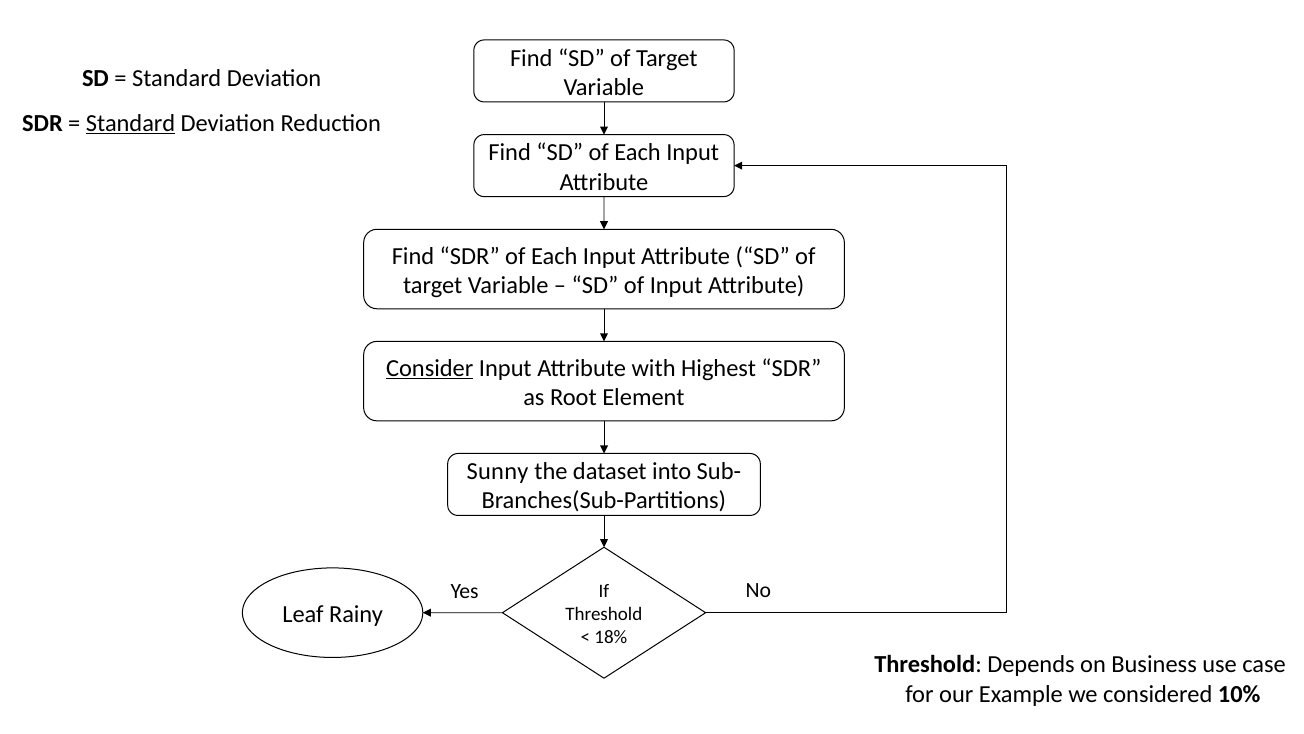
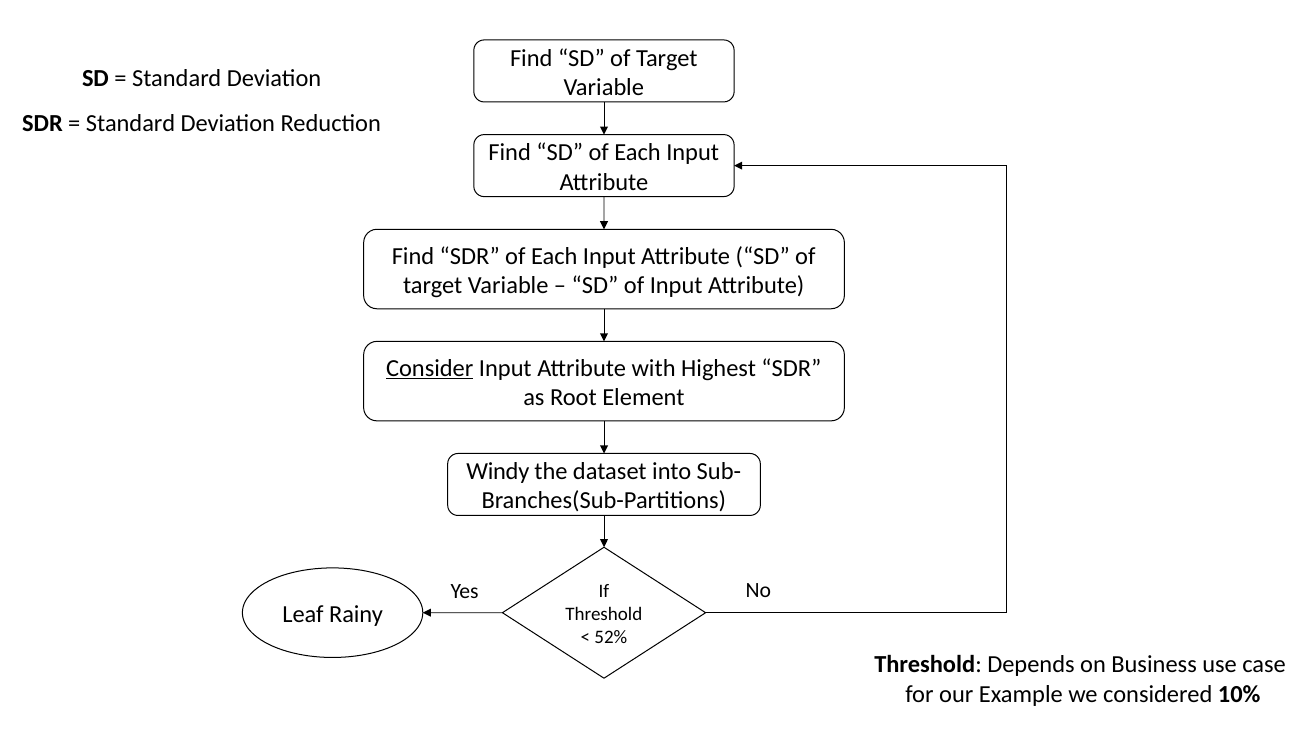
Standard at (131, 123) underline: present -> none
Sunny: Sunny -> Windy
18%: 18% -> 52%
